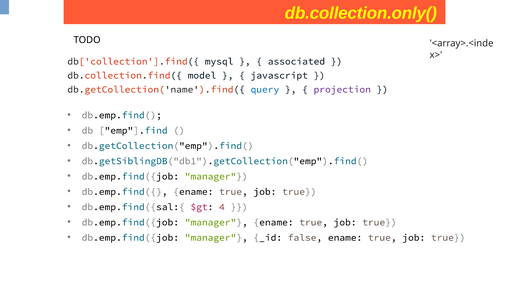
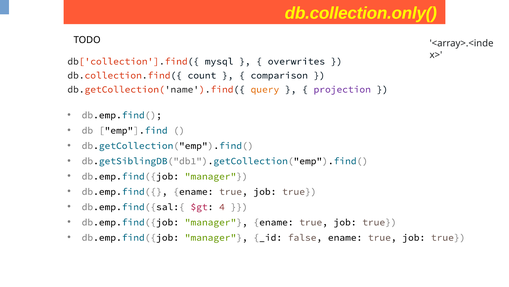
associated: associated -> overwrites
model: model -> count
javascript: javascript -> comparison
query colour: blue -> orange
